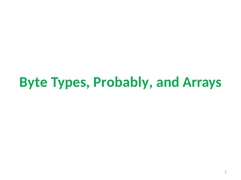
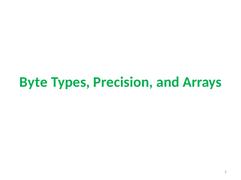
Probably: Probably -> Precision
